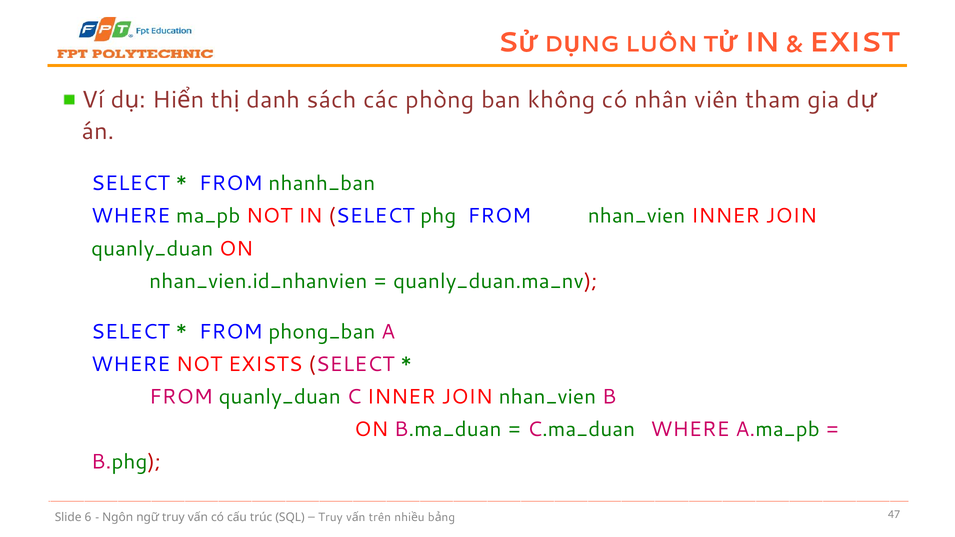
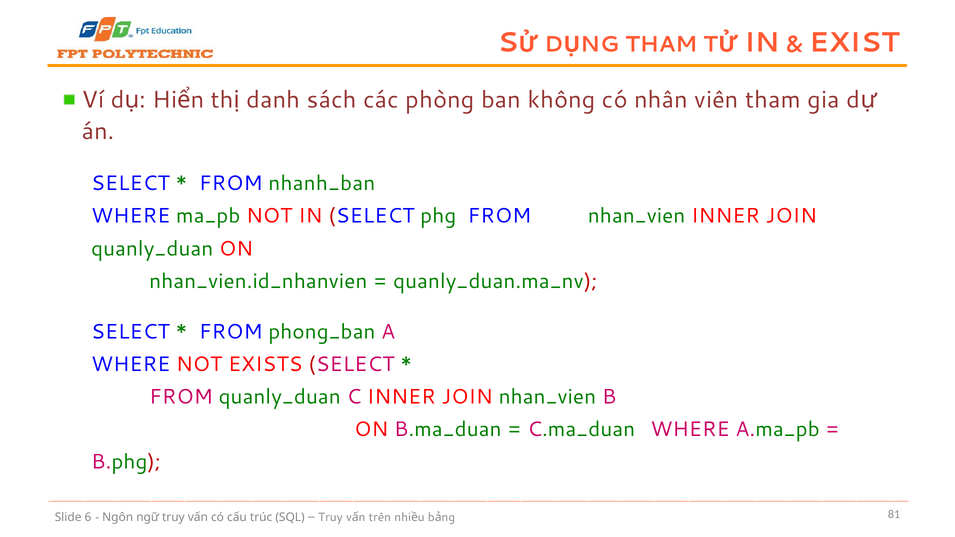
LUÔN at (661, 44): LUÔN -> THAM
47: 47 -> 81
